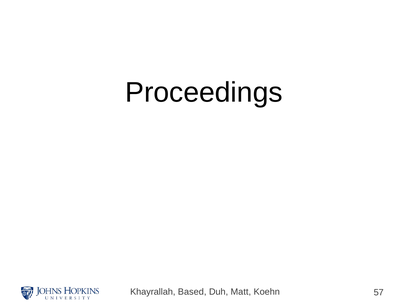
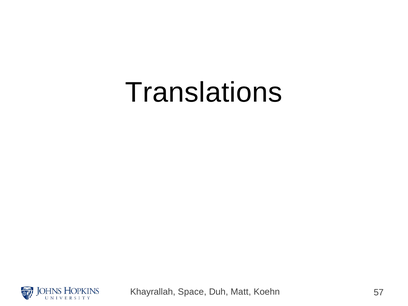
Proceedings: Proceedings -> Translations
Based: Based -> Space
